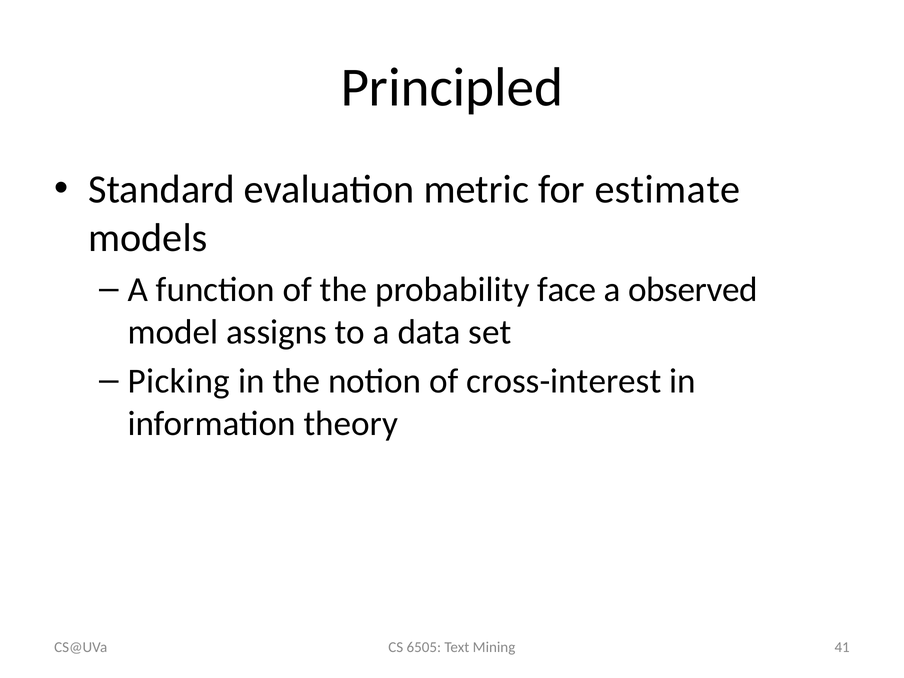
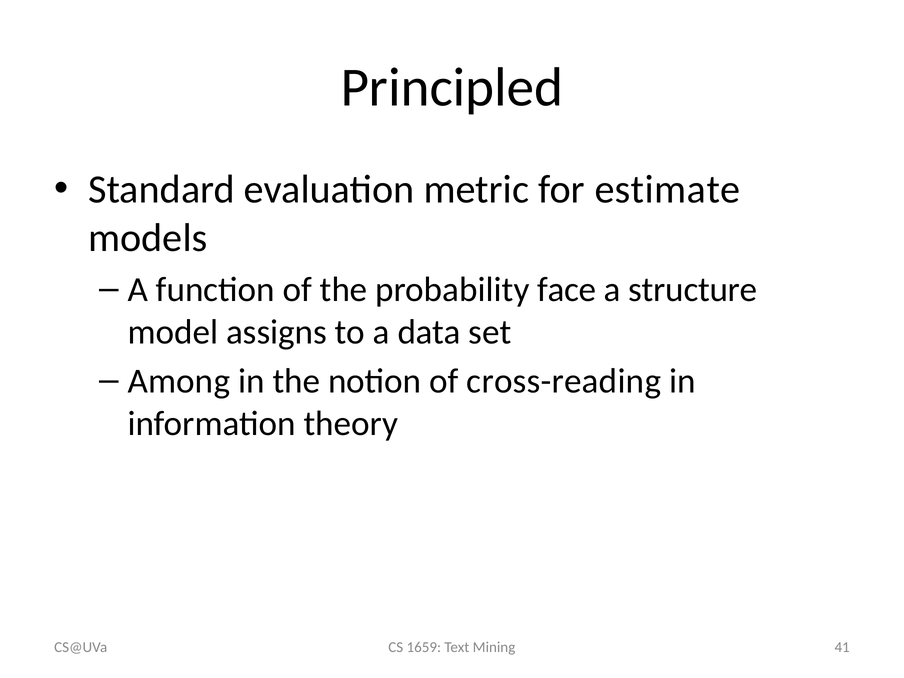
observed: observed -> structure
Picking: Picking -> Among
cross-interest: cross-interest -> cross-reading
6505: 6505 -> 1659
